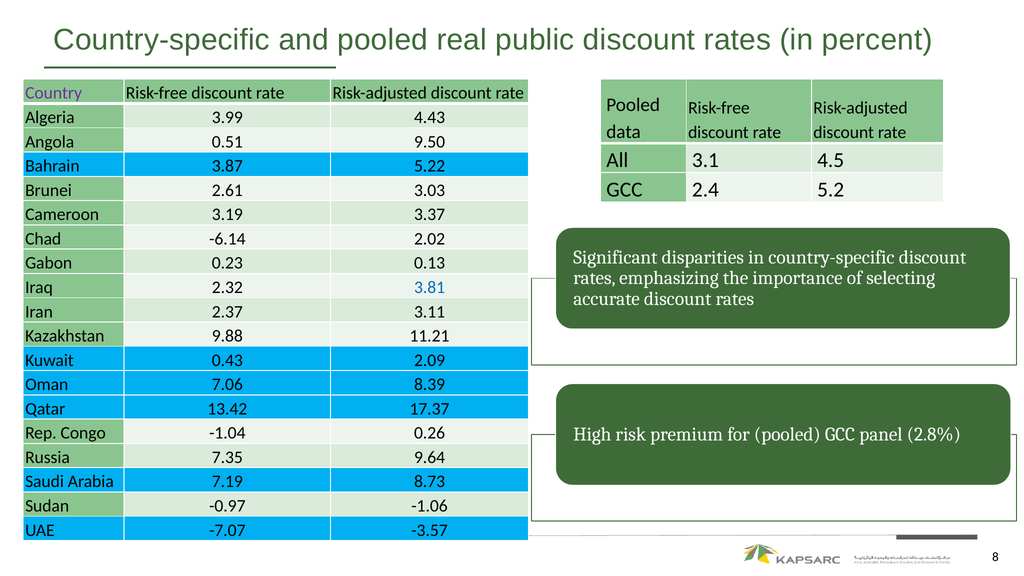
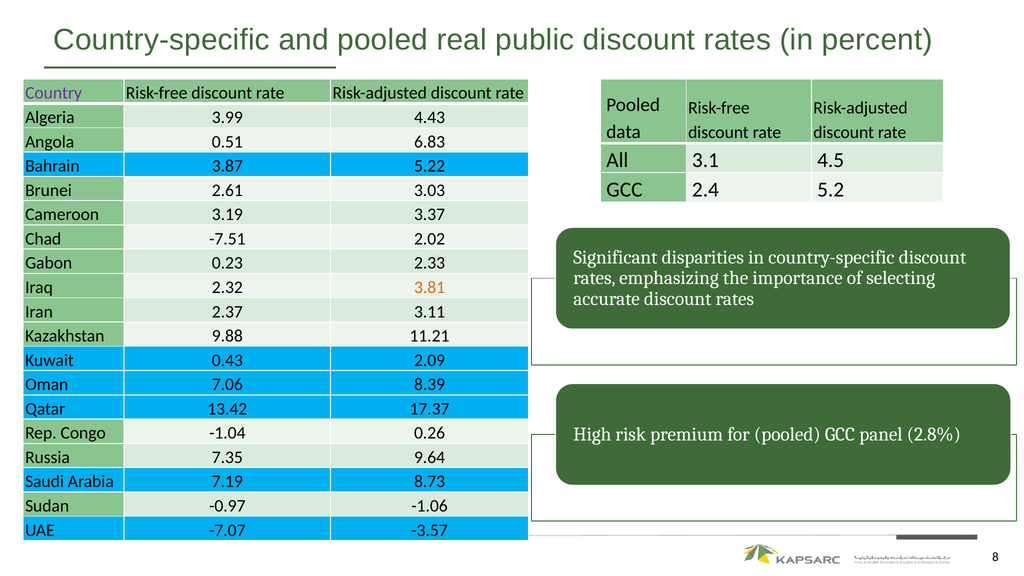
9.50: 9.50 -> 6.83
-6.14: -6.14 -> -7.51
0.13: 0.13 -> 2.33
3.81 colour: blue -> orange
